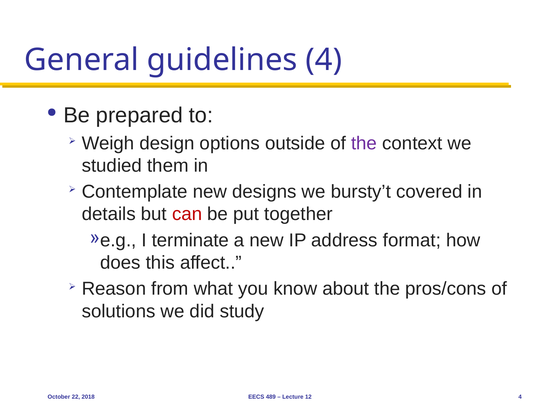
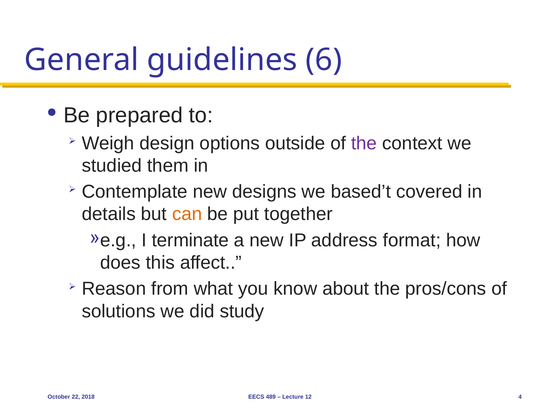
guidelines 4: 4 -> 6
bursty’t: bursty’t -> based’t
can colour: red -> orange
